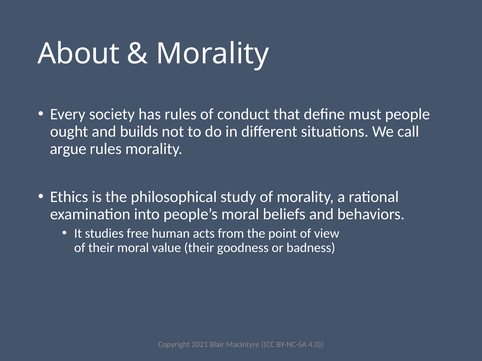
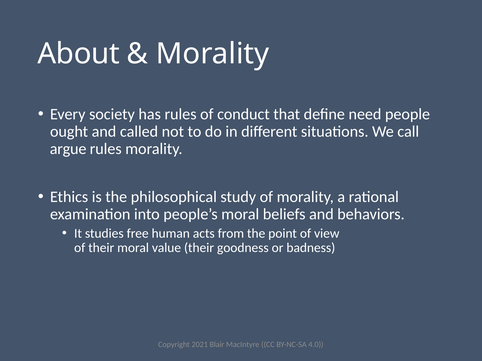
must: must -> need
builds: builds -> called
